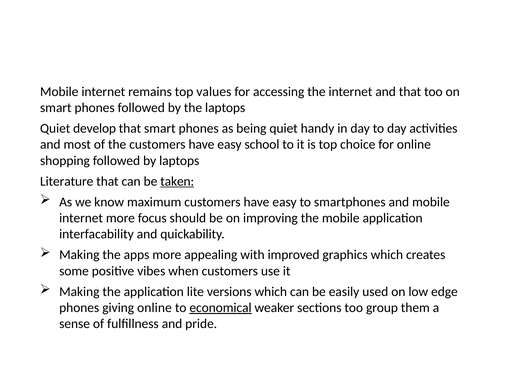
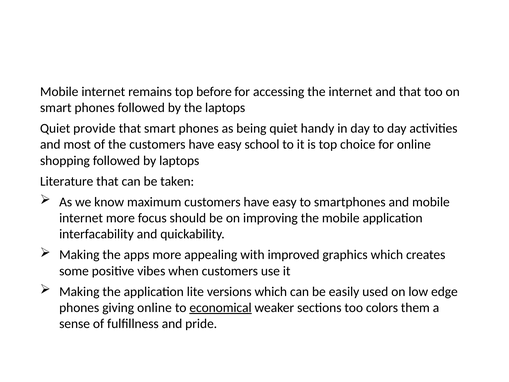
values: values -> before
develop: develop -> provide
taken underline: present -> none
group: group -> colors
